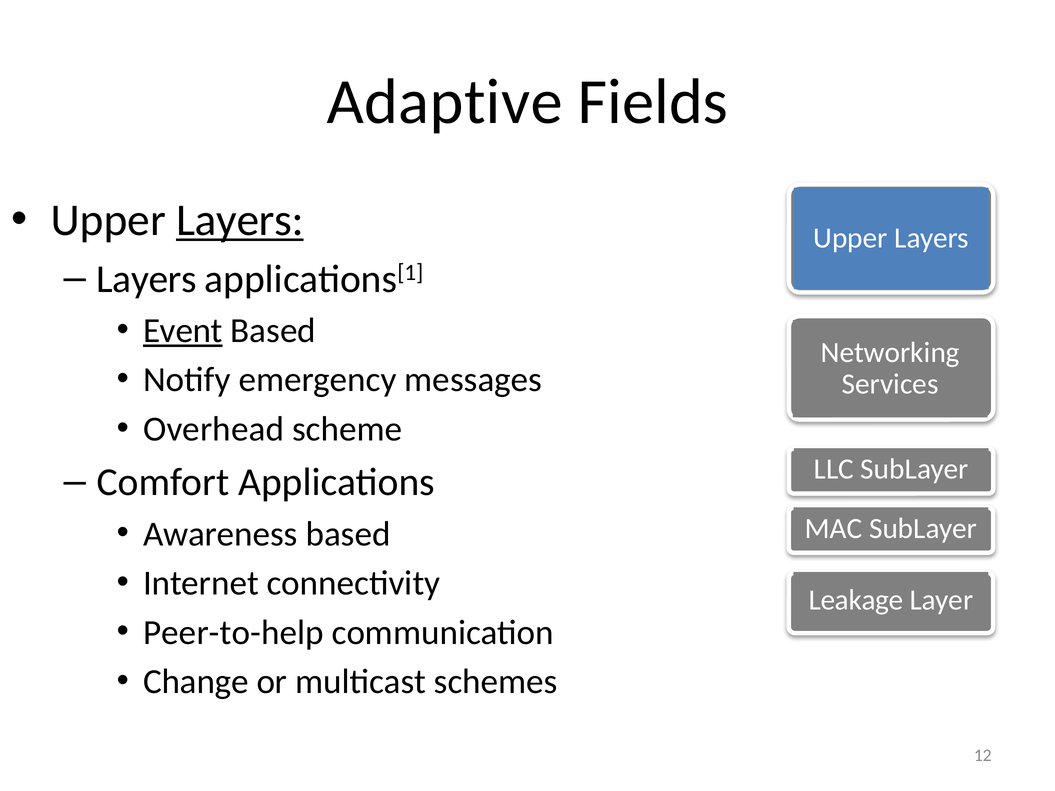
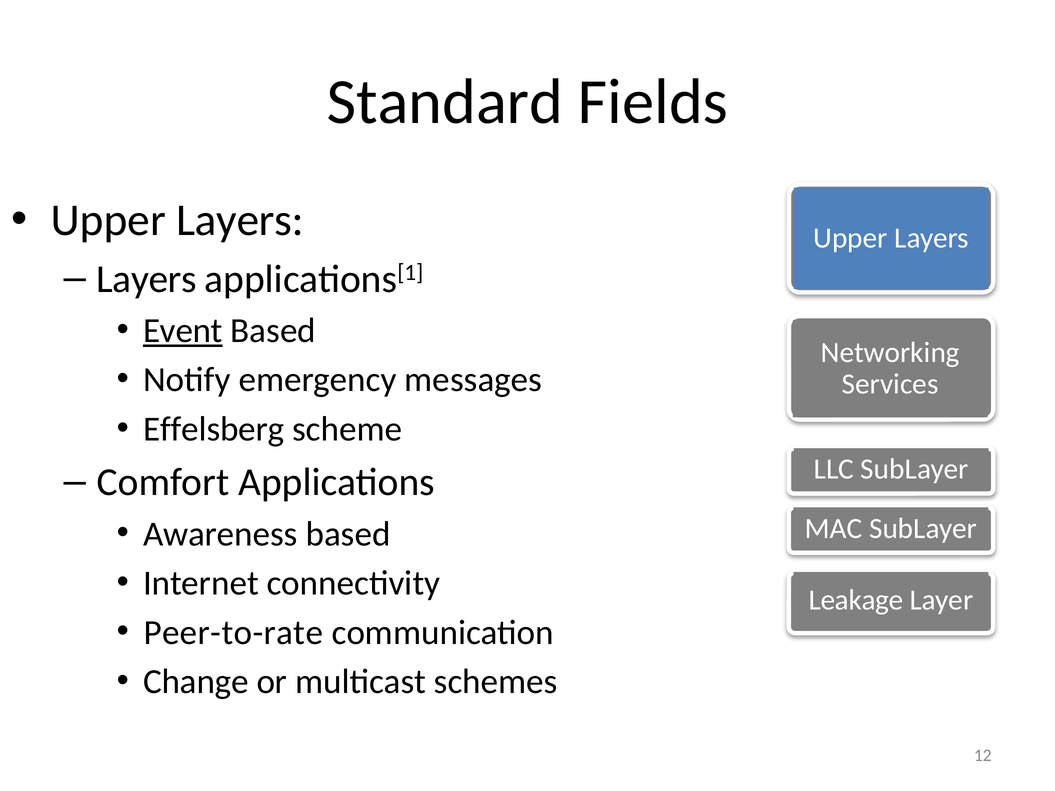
Adaptive: Adaptive -> Standard
Layers at (240, 220) underline: present -> none
Overhead: Overhead -> Effelsberg
Peer-to-help: Peer-to-help -> Peer-to-rate
